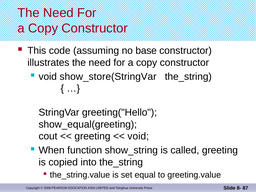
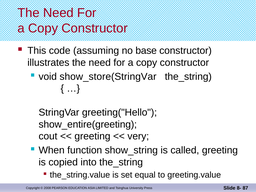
show_equal(greeting: show_equal(greeting -> show_entire(greeting
void at (138, 136): void -> very
